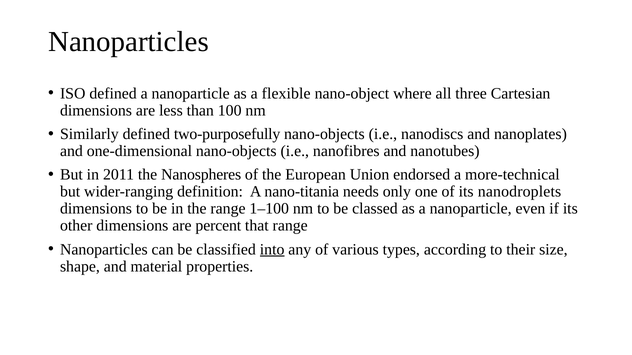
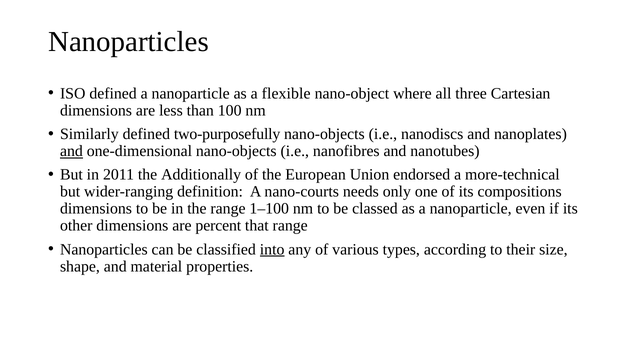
and at (71, 151) underline: none -> present
Nanospheres: Nanospheres -> Additionally
nano-titania: nano-titania -> nano-courts
nanodroplets: nanodroplets -> compositions
